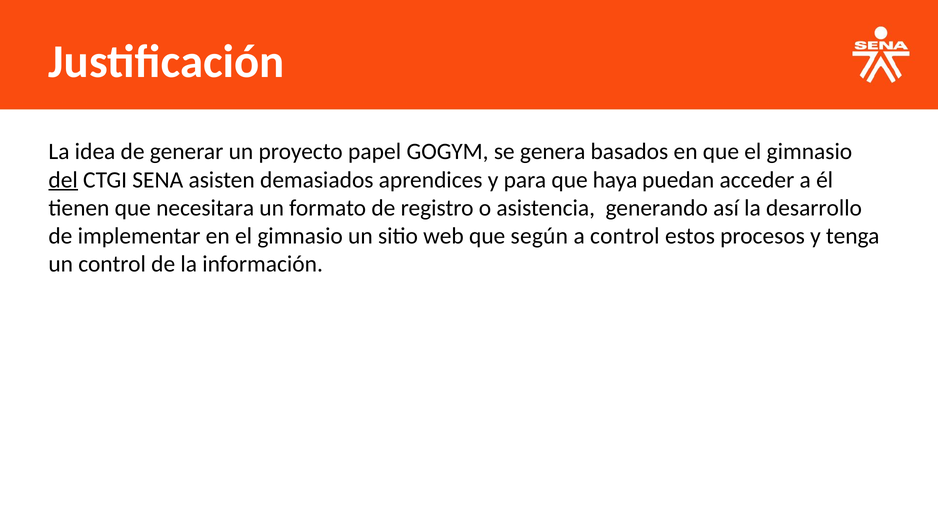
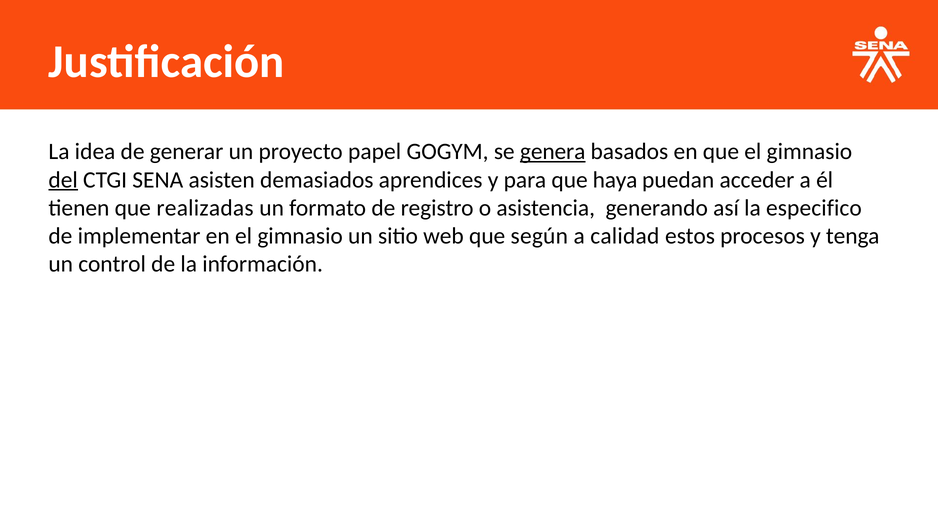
genera underline: none -> present
necesitara: necesitara -> realizadas
desarrollo: desarrollo -> especifico
a control: control -> calidad
